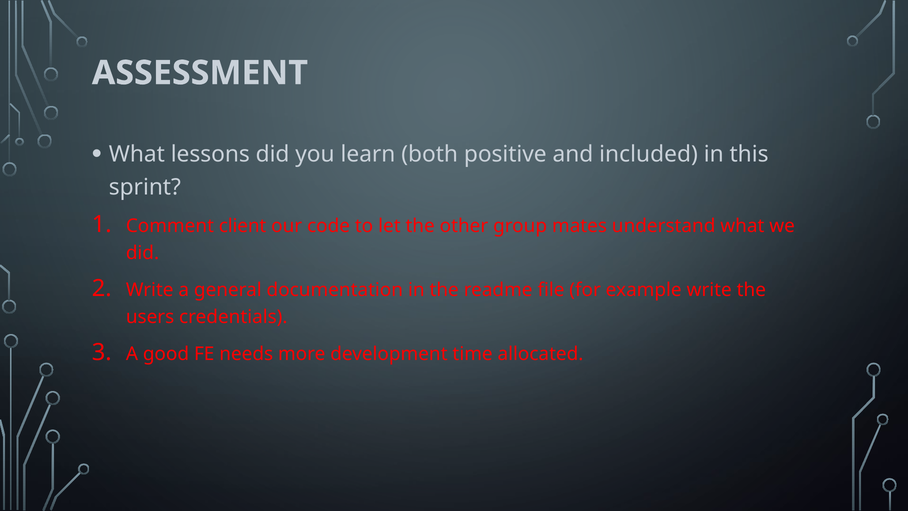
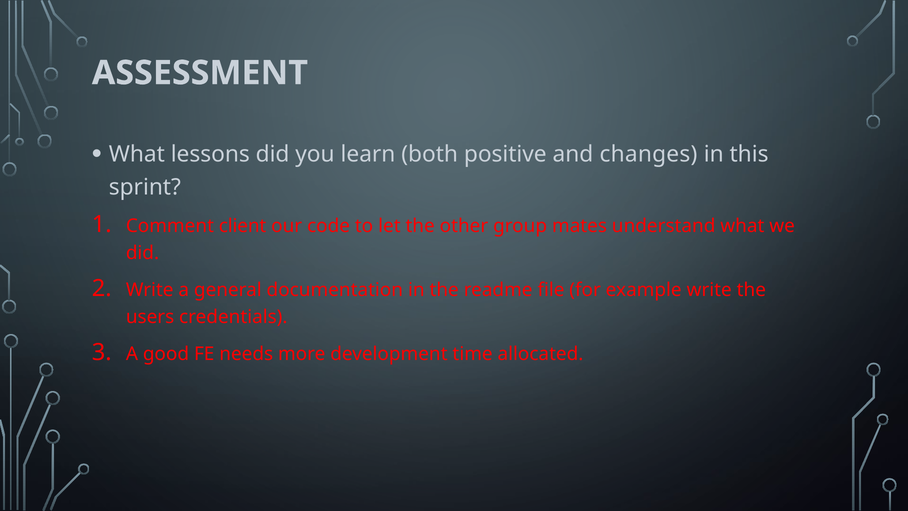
included: included -> changes
